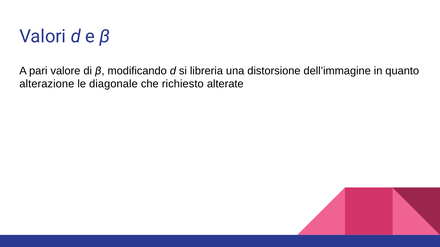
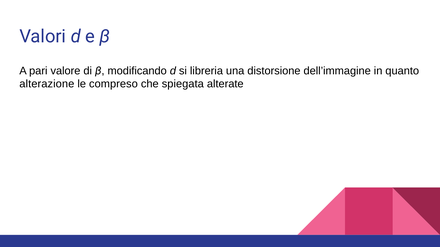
diagonale: diagonale -> compreso
richiesto: richiesto -> spiegata
